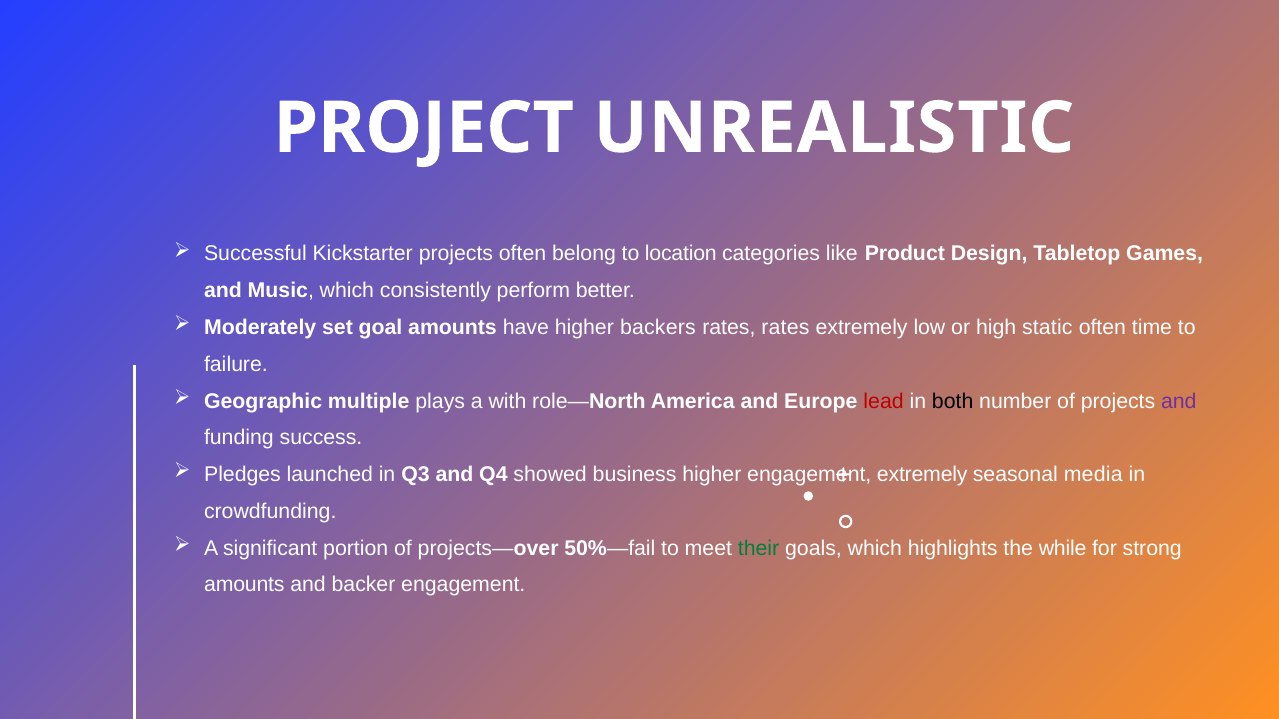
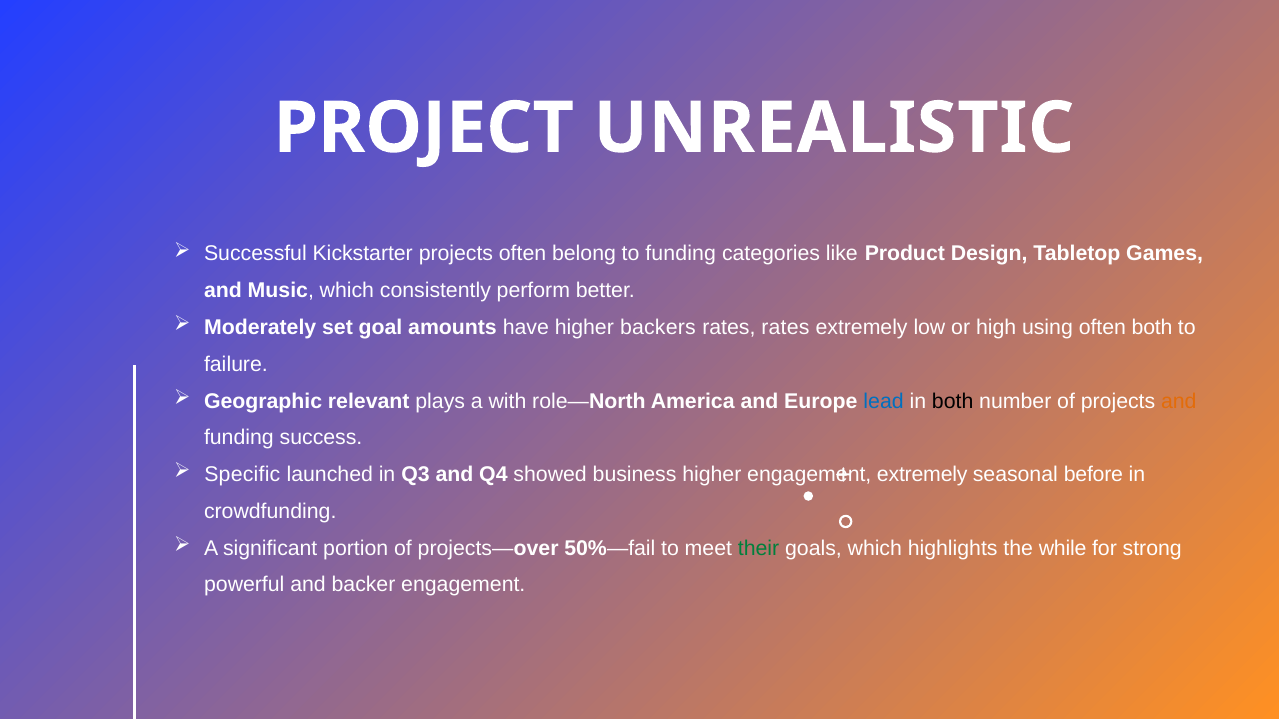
to location: location -> funding
static: static -> using
often time: time -> both
multiple: multiple -> relevant
lead colour: red -> blue
and at (1179, 401) colour: purple -> orange
Pledges: Pledges -> Specific
media: media -> before
amounts at (244, 585): amounts -> powerful
